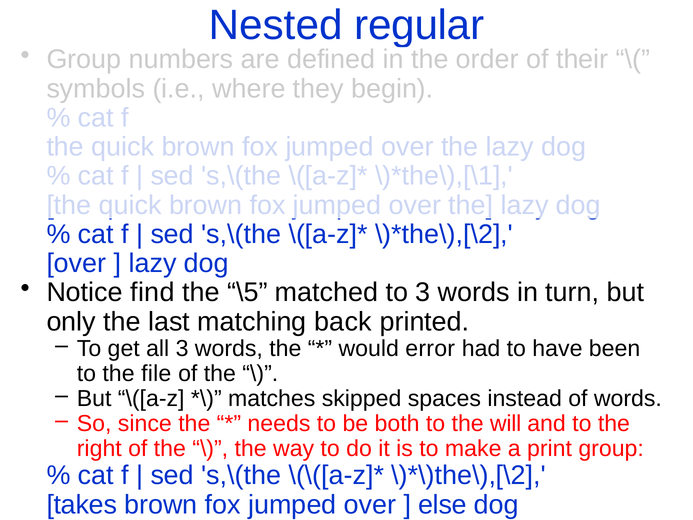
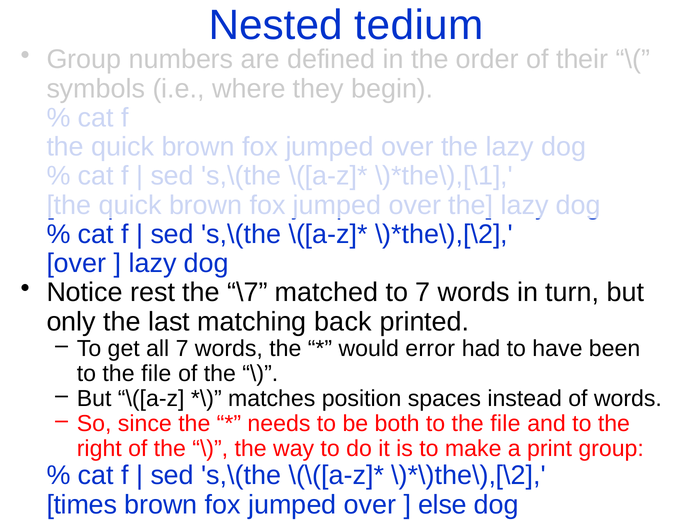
regular: regular -> tedium
find: find -> rest
\5: \5 -> \7
to 3: 3 -> 7
all 3: 3 -> 7
skipped: skipped -> position
both to the will: will -> file
takes: takes -> times
